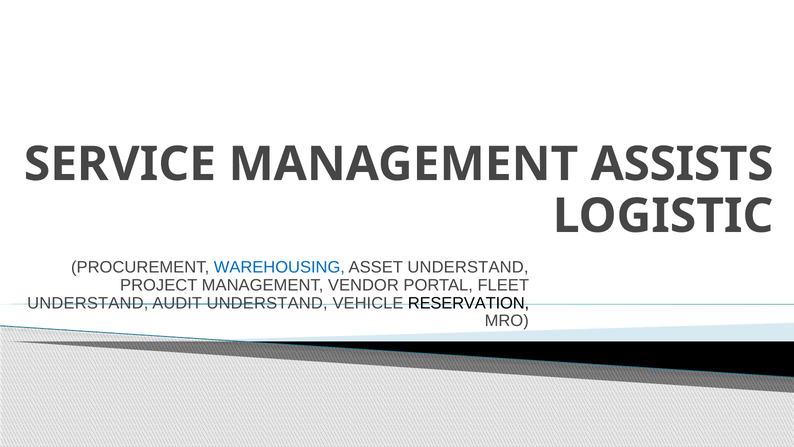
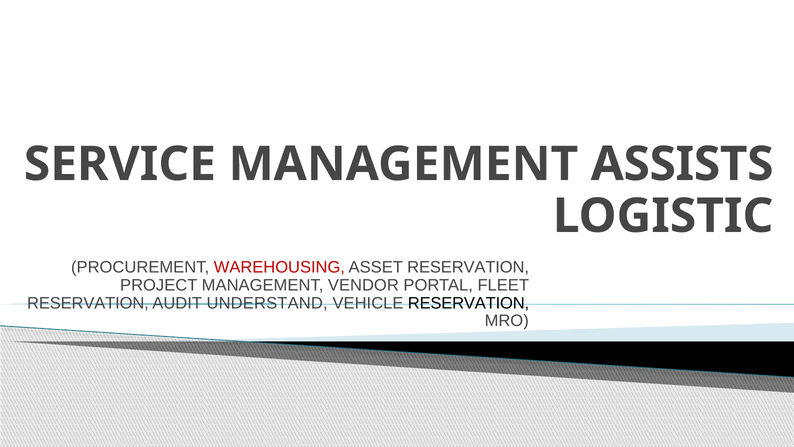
WAREHOUSING colour: blue -> red
ASSET UNDERSTAND: UNDERSTAND -> RESERVATION
UNDERSTAND at (88, 303): UNDERSTAND -> RESERVATION
